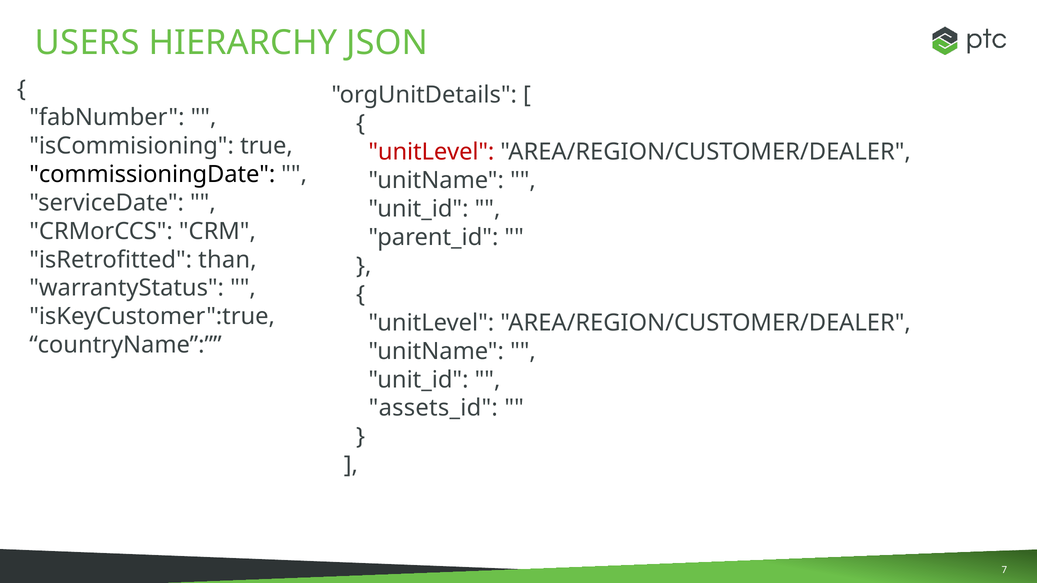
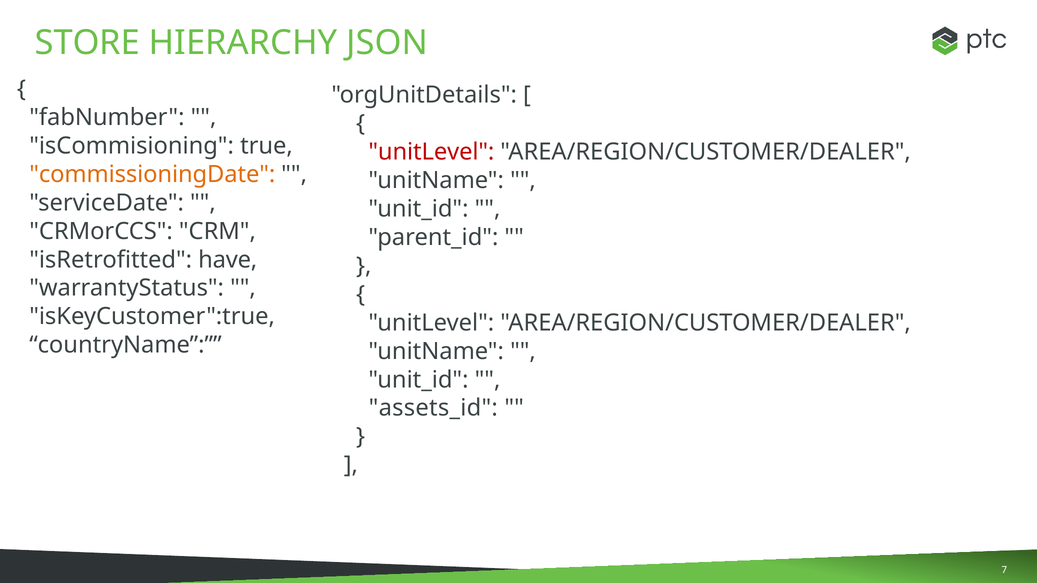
USERS: USERS -> STORE
commissioningDate colour: black -> orange
than: than -> have
